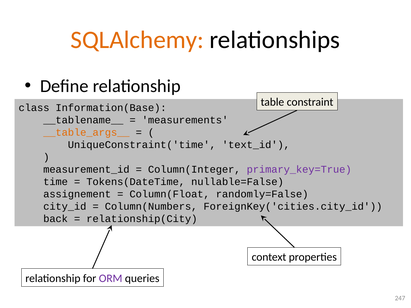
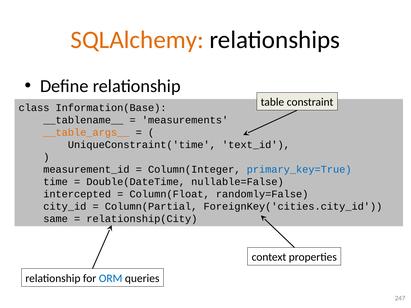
primary_key=True colour: purple -> blue
Tokens(DateTime: Tokens(DateTime -> Double(DateTime
assignement: assignement -> intercepted
Column(Numbers: Column(Numbers -> Column(Partial
back: back -> same
ORM colour: purple -> blue
